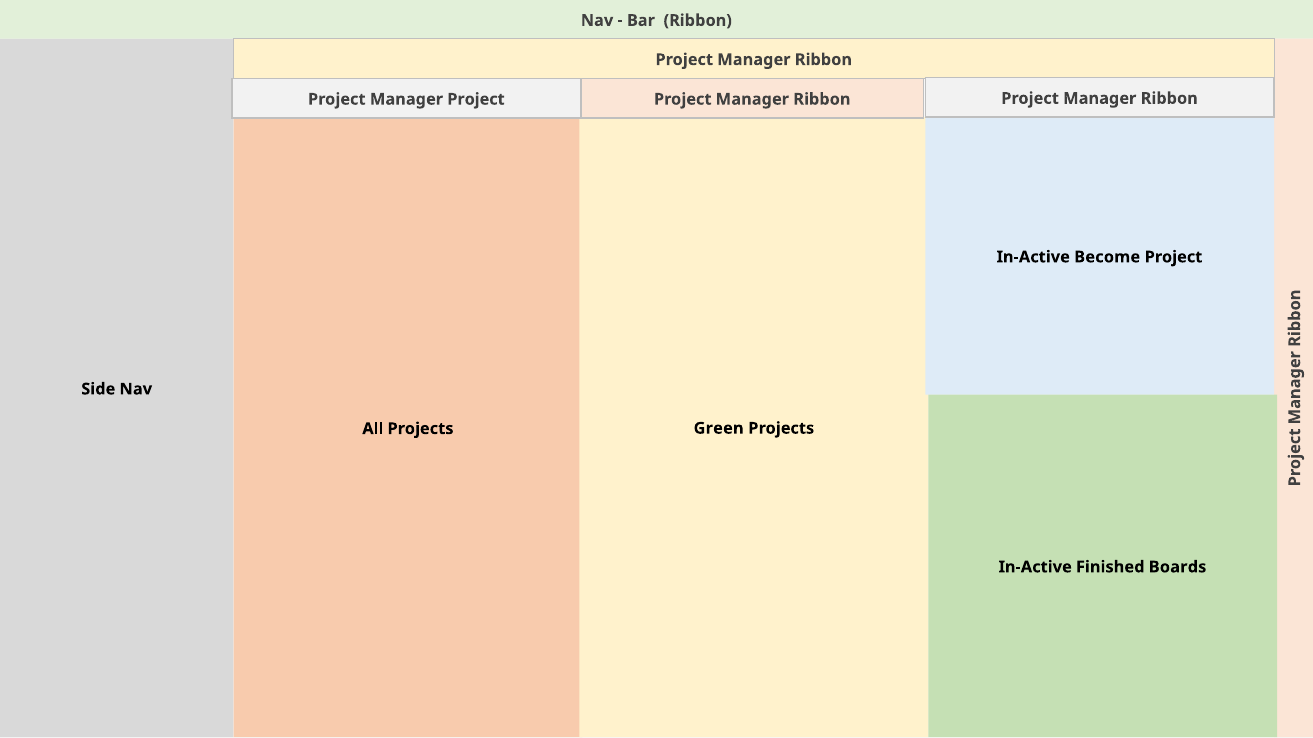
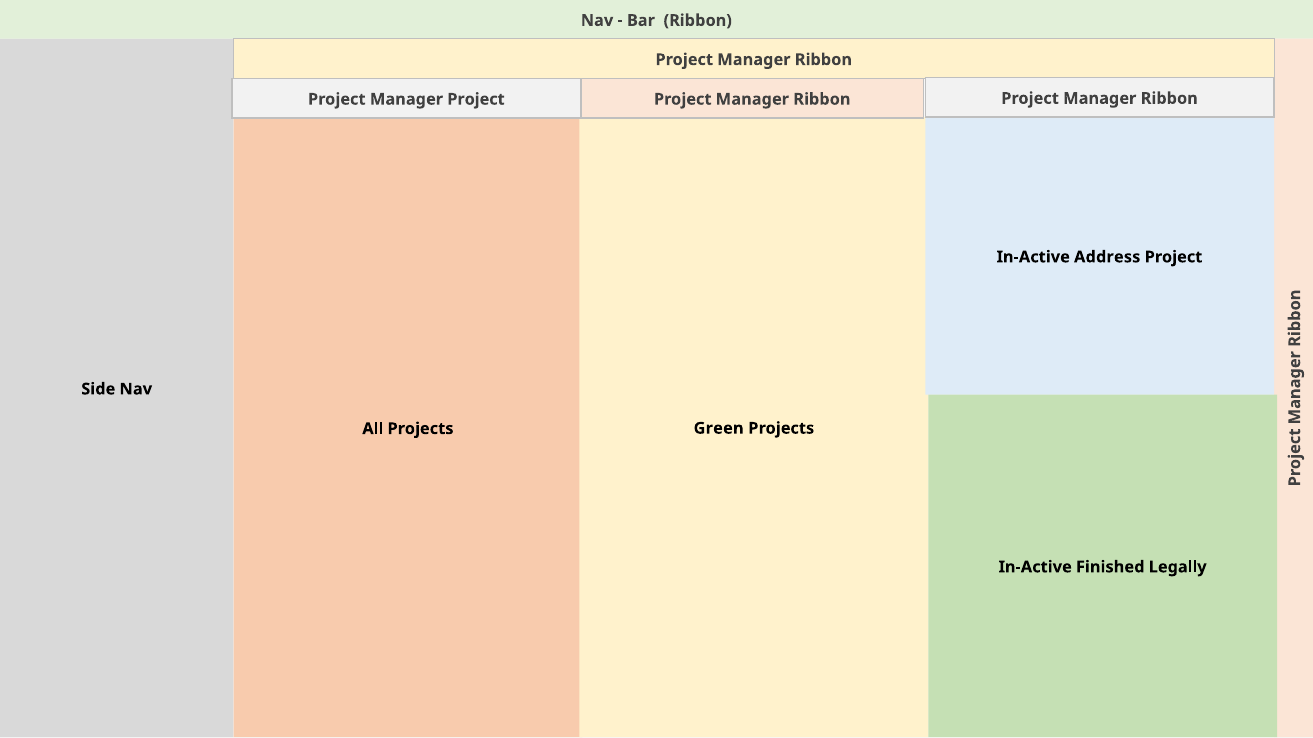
Become: Become -> Address
Boards: Boards -> Legally
